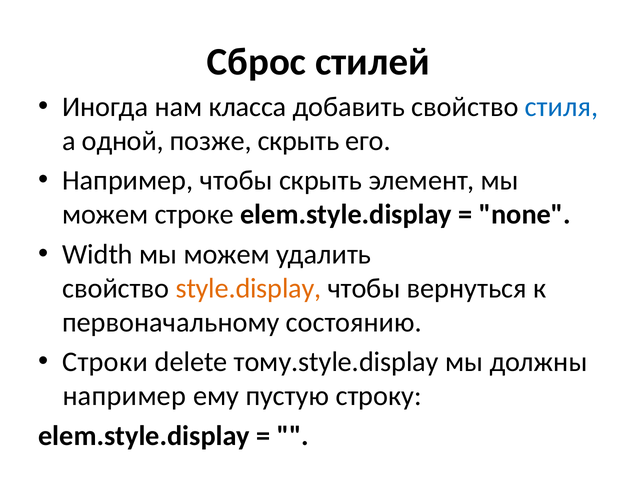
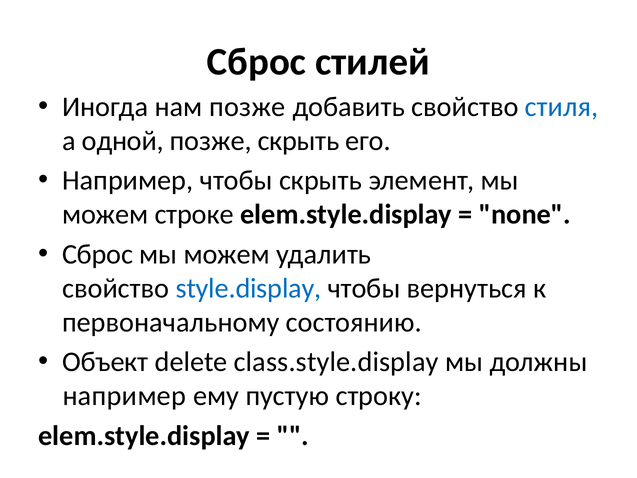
нам класса: класса -> позже
Width at (97, 254): Width -> Сброс
style.display colour: orange -> blue
Строки: Строки -> Объект
тому.style.display: тому.style.display -> class.style.display
